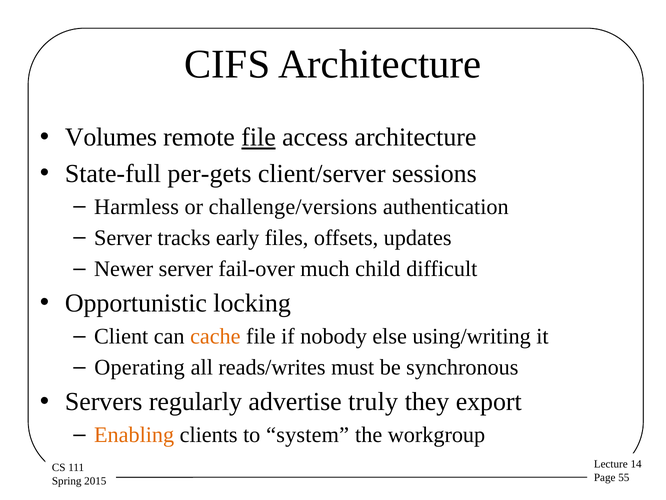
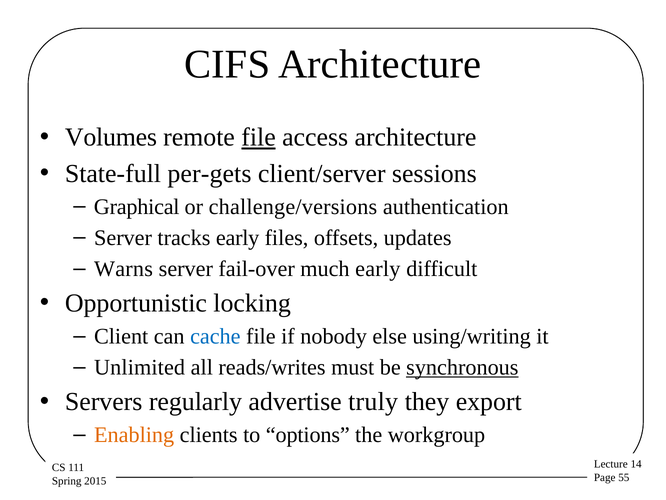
Harmless: Harmless -> Graphical
Newer: Newer -> Warns
much child: child -> early
cache colour: orange -> blue
Operating: Operating -> Unlimited
synchronous underline: none -> present
system: system -> options
